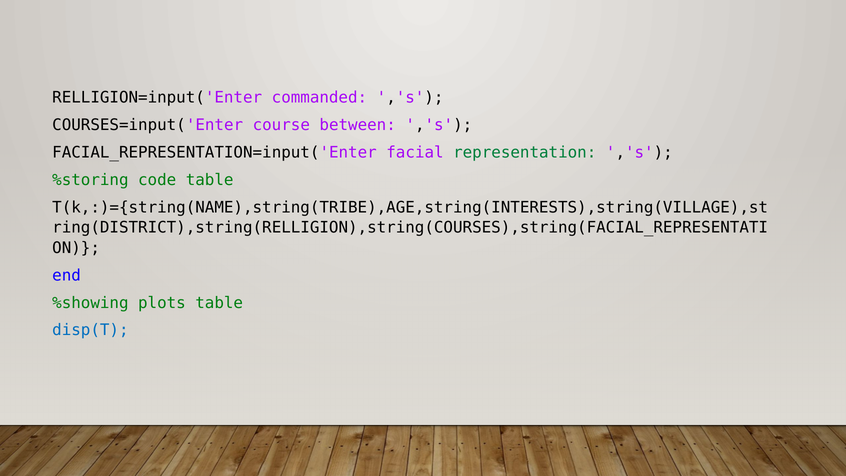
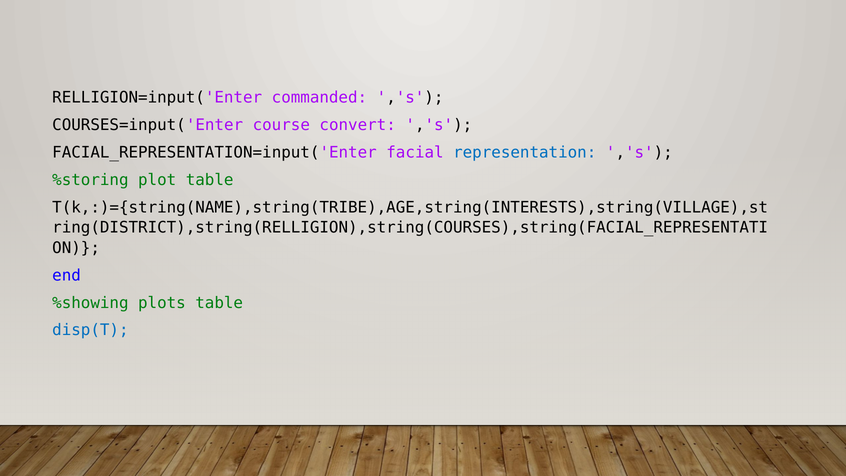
between: between -> convert
representation colour: green -> blue
code: code -> plot
